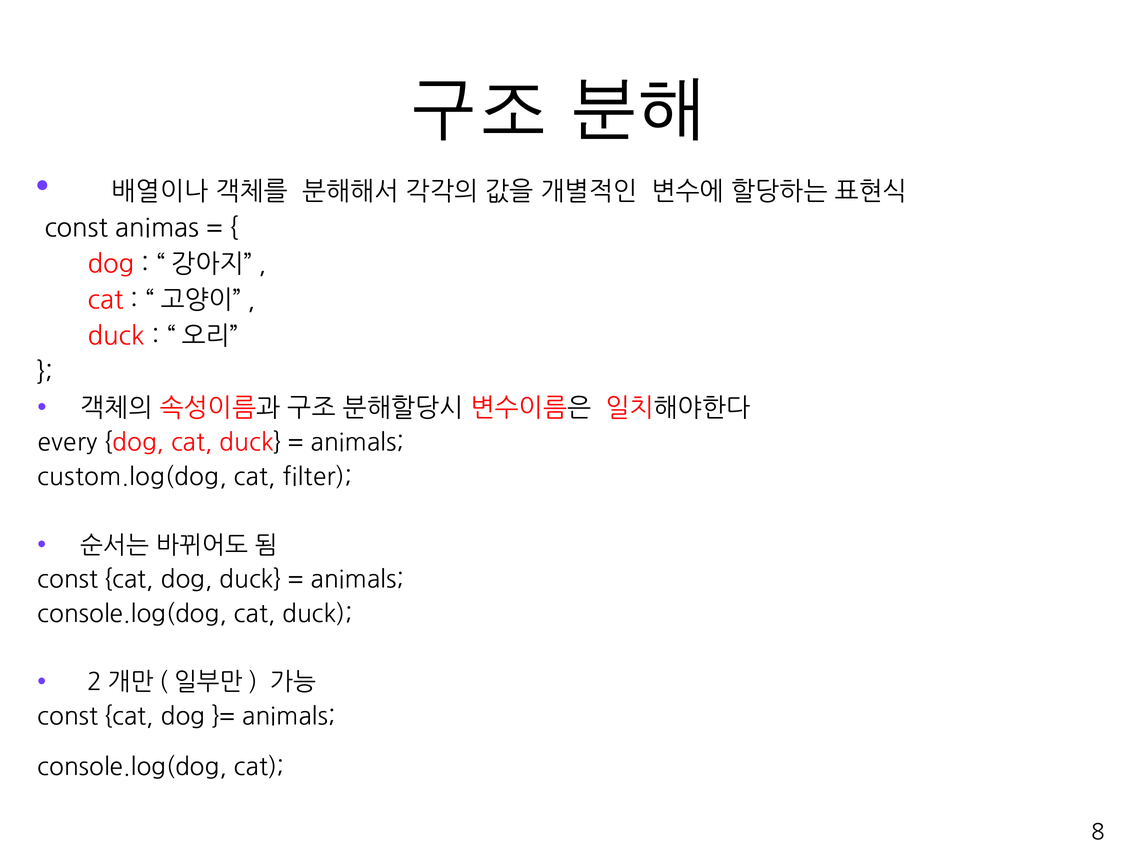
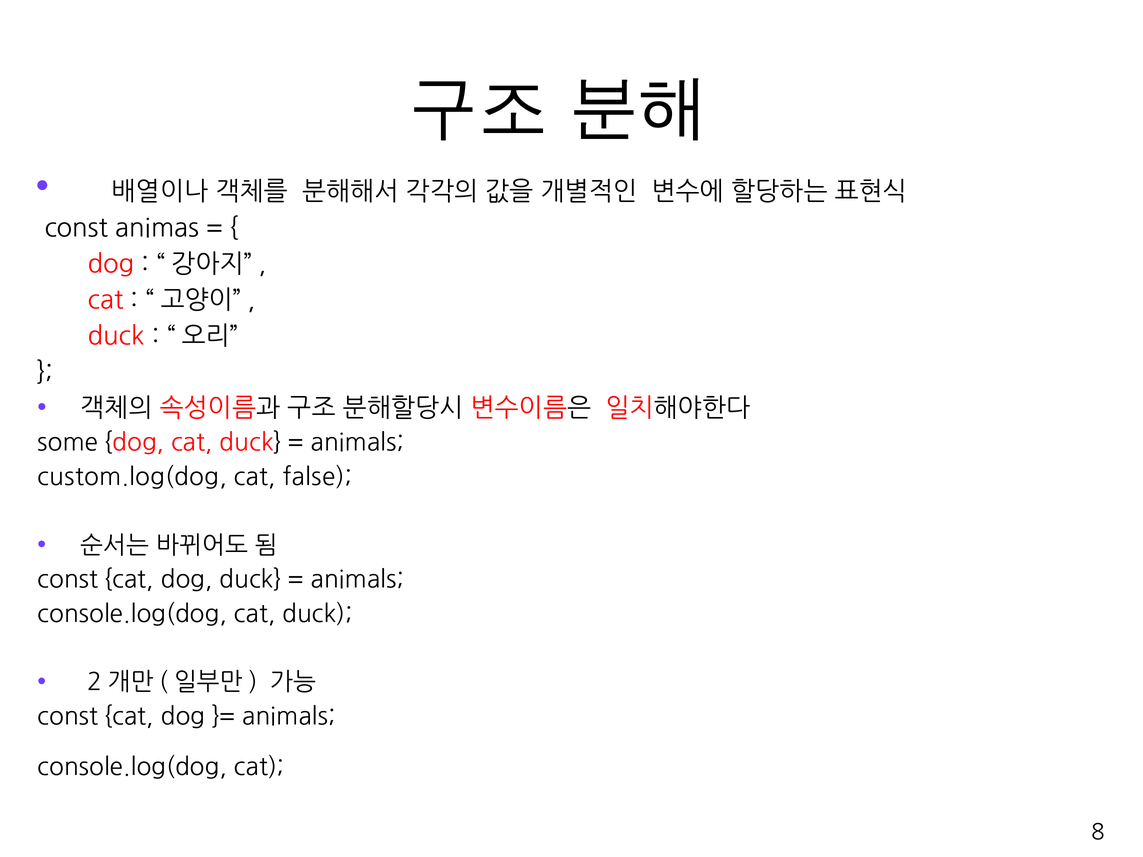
every: every -> some
filter: filter -> false
